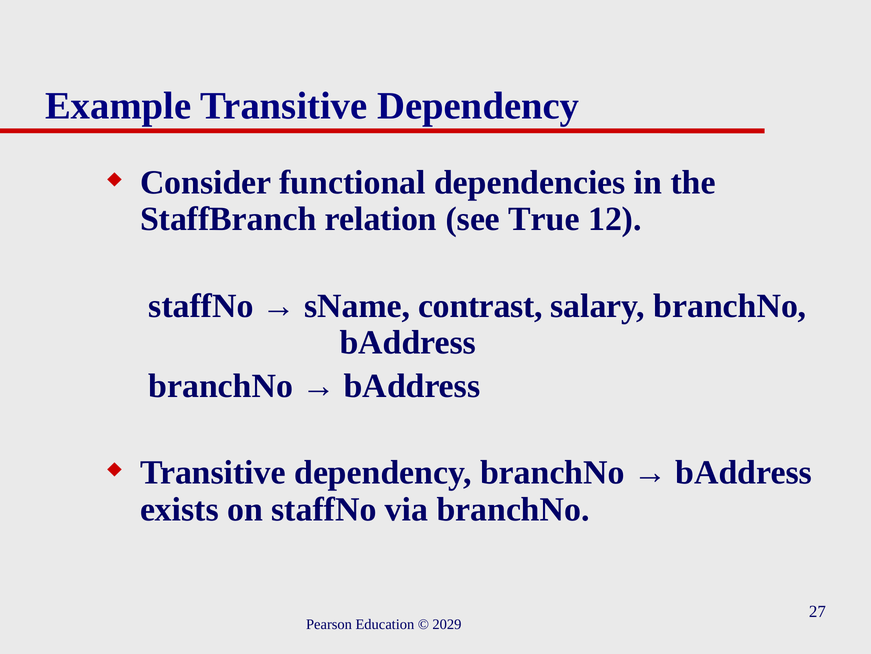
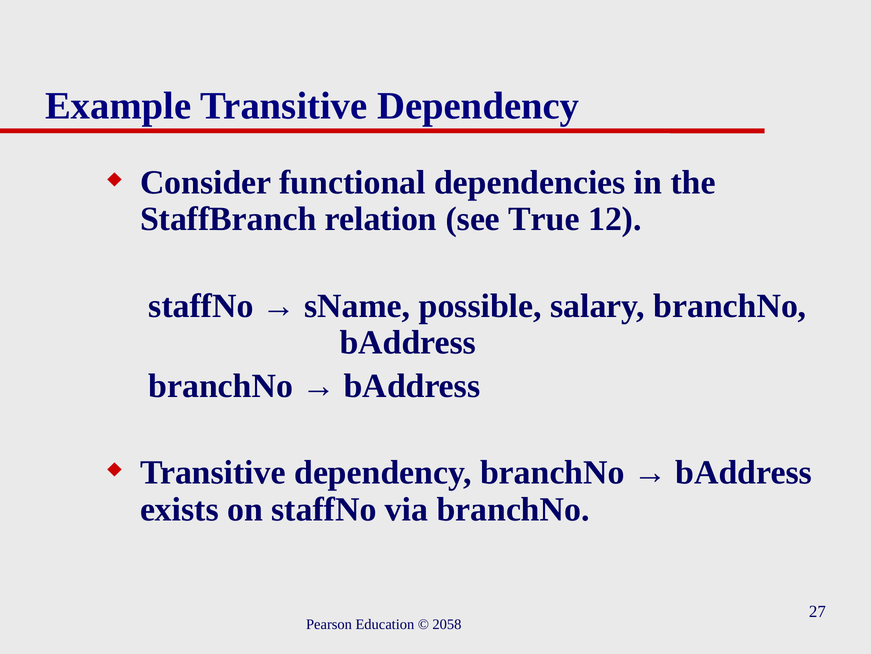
contrast: contrast -> possible
2029: 2029 -> 2058
